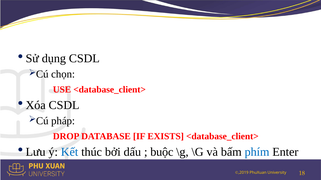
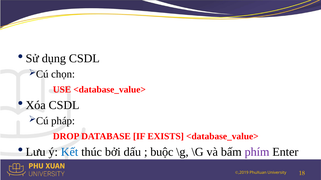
USE <database_client>: <database_client> -> <database_value>
EXISTS <database_client>: <database_client> -> <database_value>
phím colour: blue -> purple
